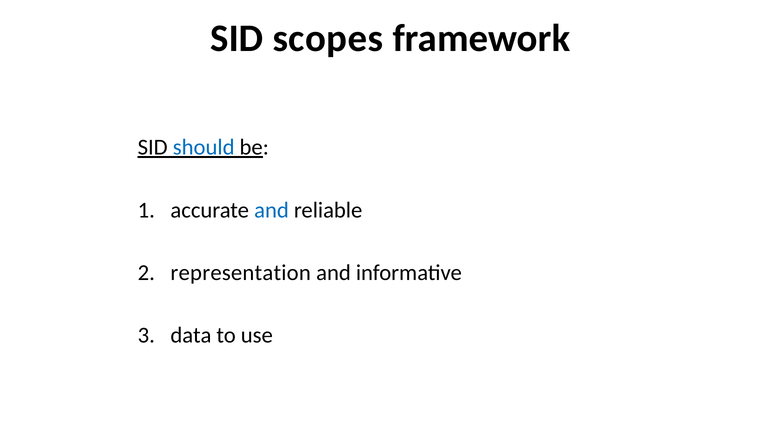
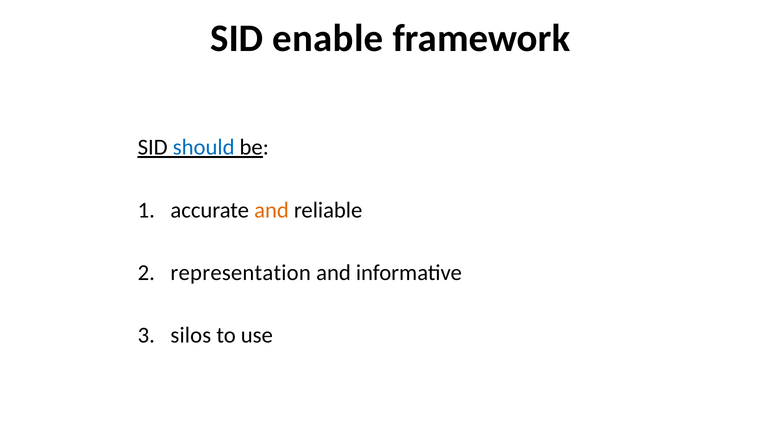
scopes: scopes -> enable
and at (271, 210) colour: blue -> orange
data: data -> silos
